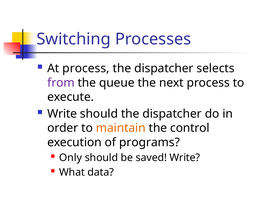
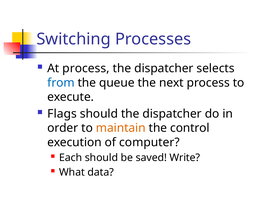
from colour: purple -> blue
Write at (62, 114): Write -> Flags
programs: programs -> computer
Only: Only -> Each
